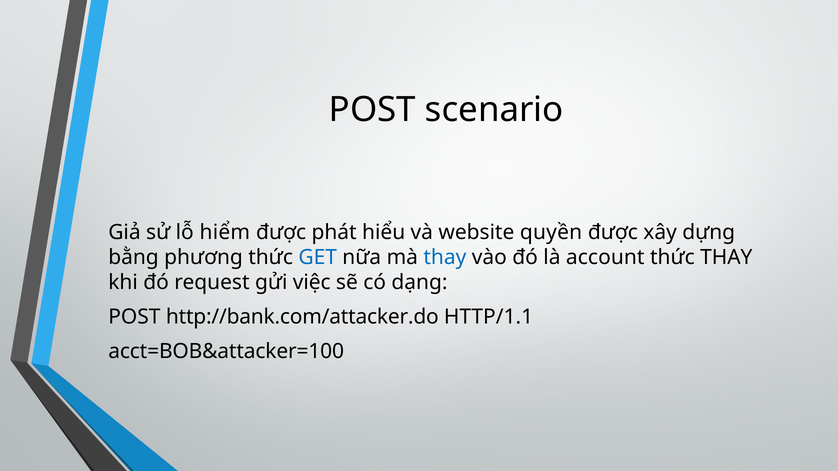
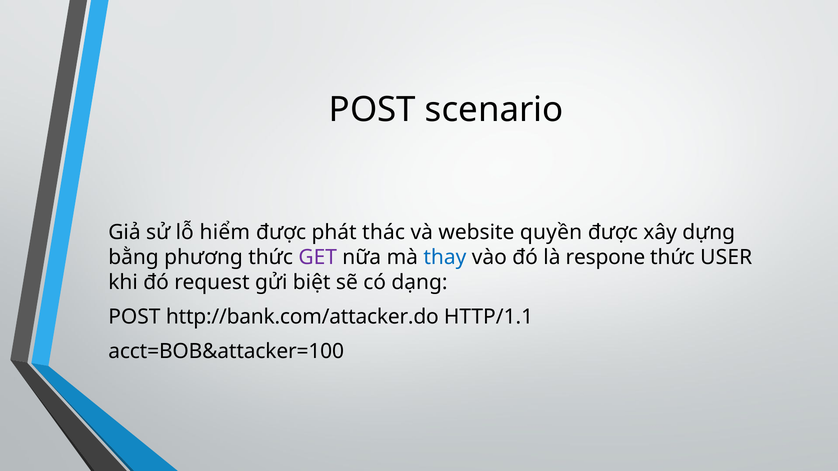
hiểu: hiểu -> thác
GET colour: blue -> purple
account: account -> respone
thức THAY: THAY -> USER
việc: việc -> biệt
